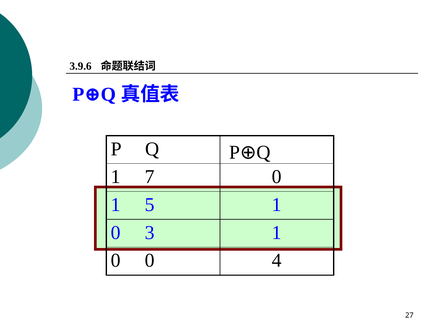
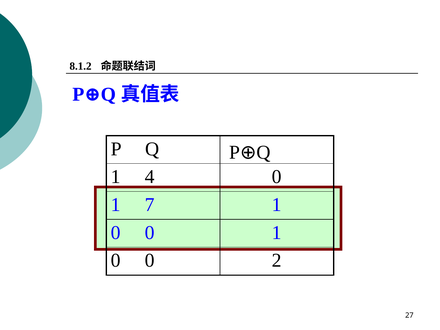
3.9.6: 3.9.6 -> 8.1.2
7: 7 -> 4
5: 5 -> 7
3 at (150, 233): 3 -> 0
4: 4 -> 2
